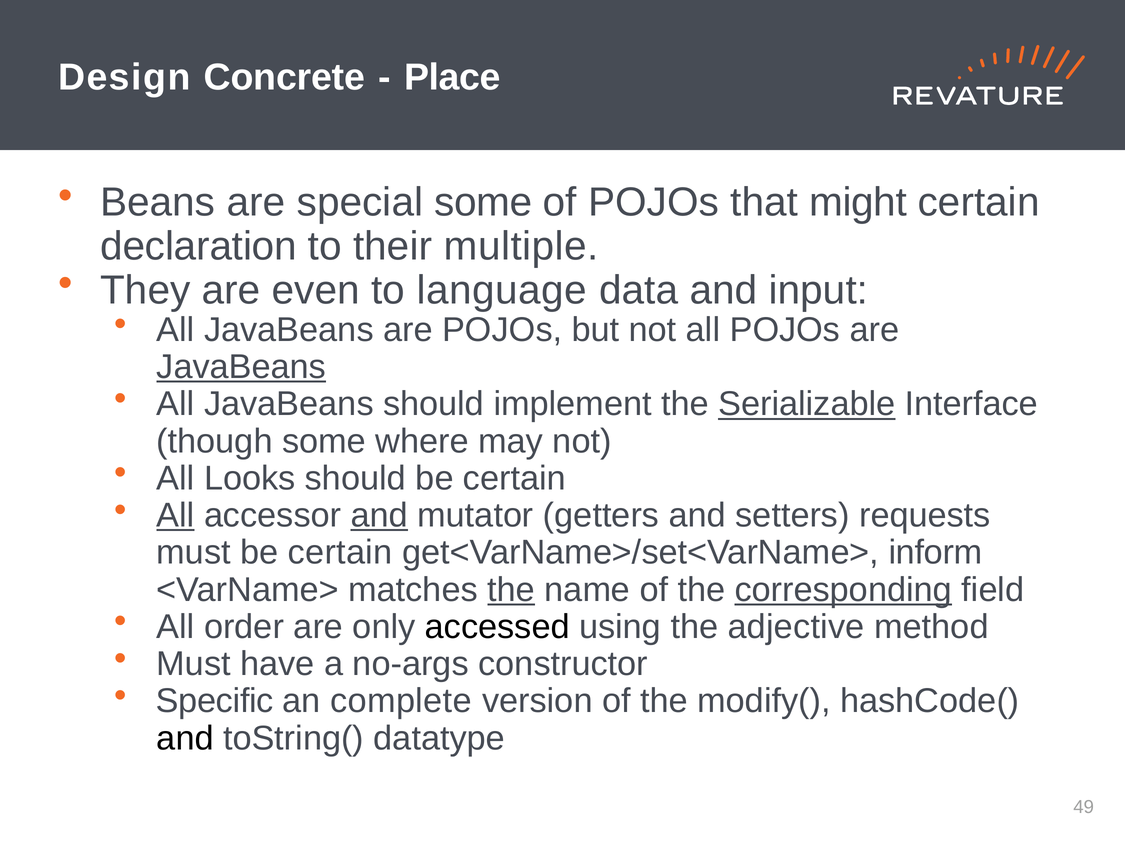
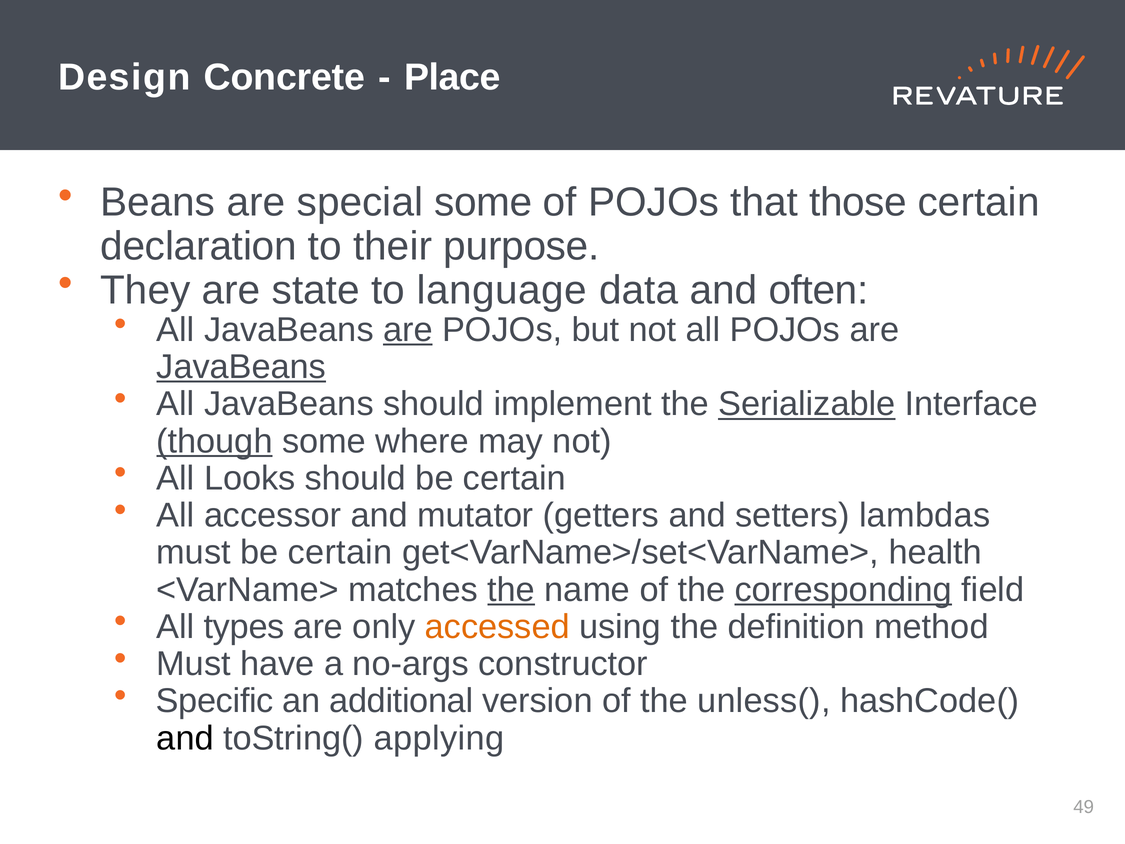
might: might -> those
multiple: multiple -> purpose
even: even -> state
input: input -> often
are at (408, 330) underline: none -> present
though underline: none -> present
All at (176, 515) underline: present -> none
and at (379, 515) underline: present -> none
requests: requests -> lambdas
inform: inform -> health
order: order -> types
accessed colour: black -> orange
adjective: adjective -> definition
complete: complete -> additional
modify(: modify( -> unless(
datatype: datatype -> applying
